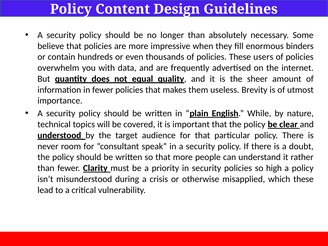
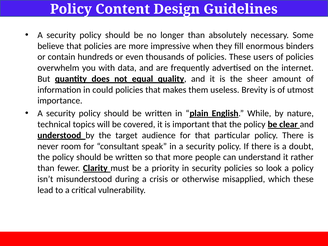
in fewer: fewer -> could
high: high -> look
